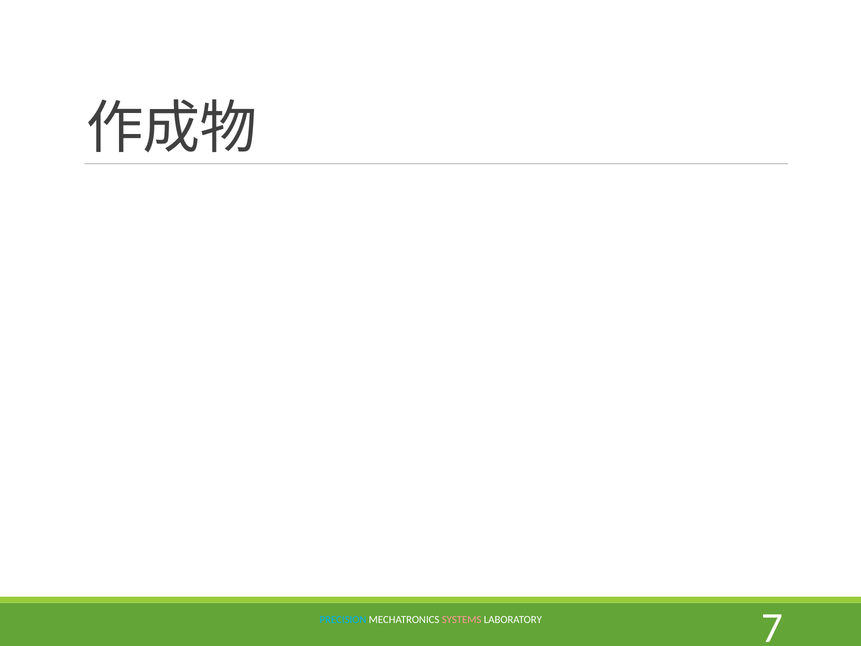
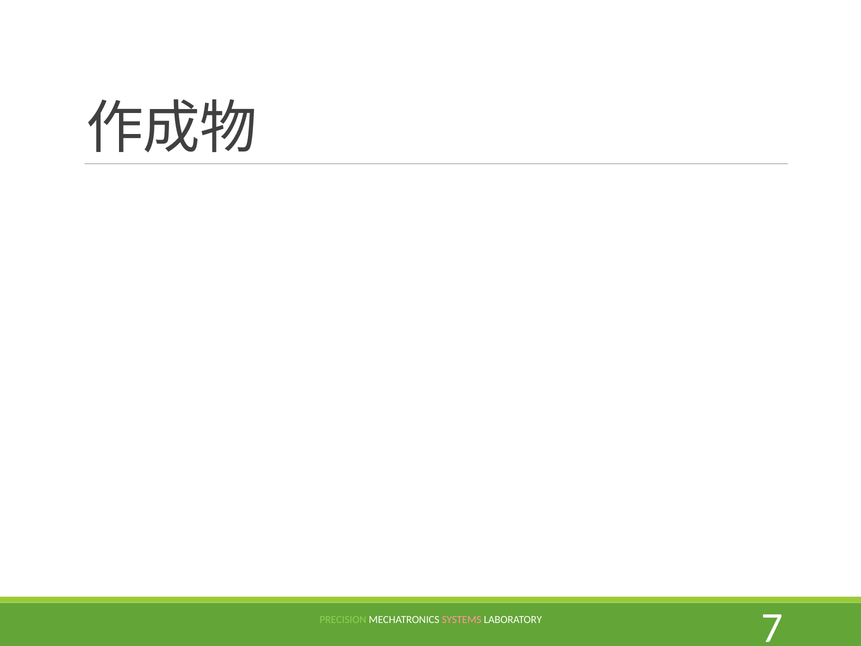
PRECISION colour: light blue -> light green
